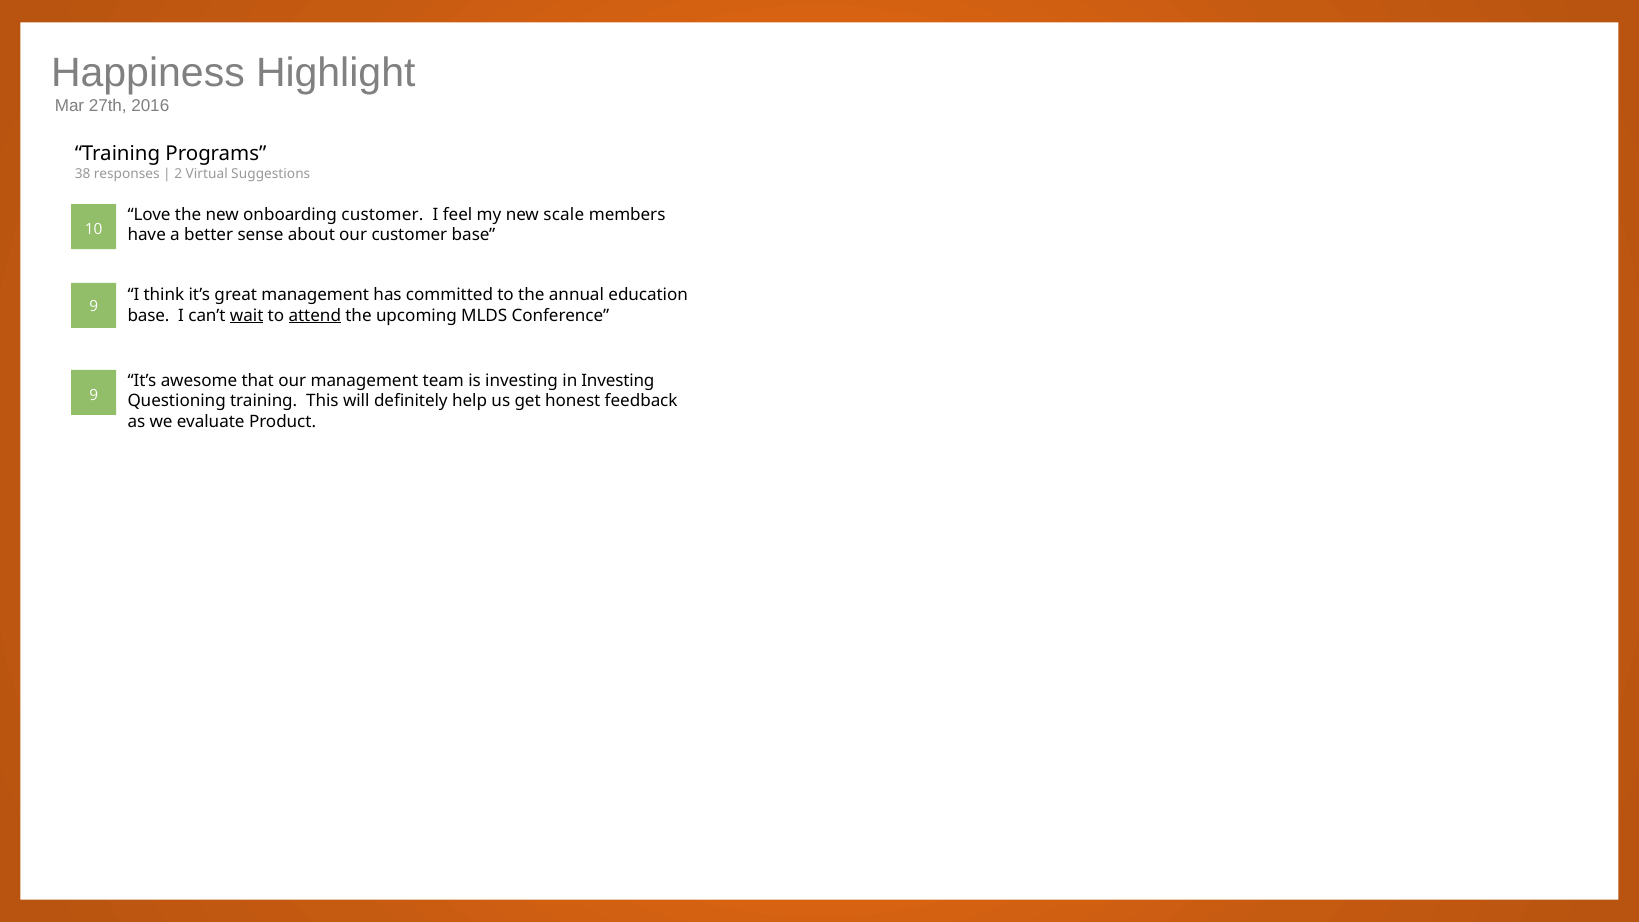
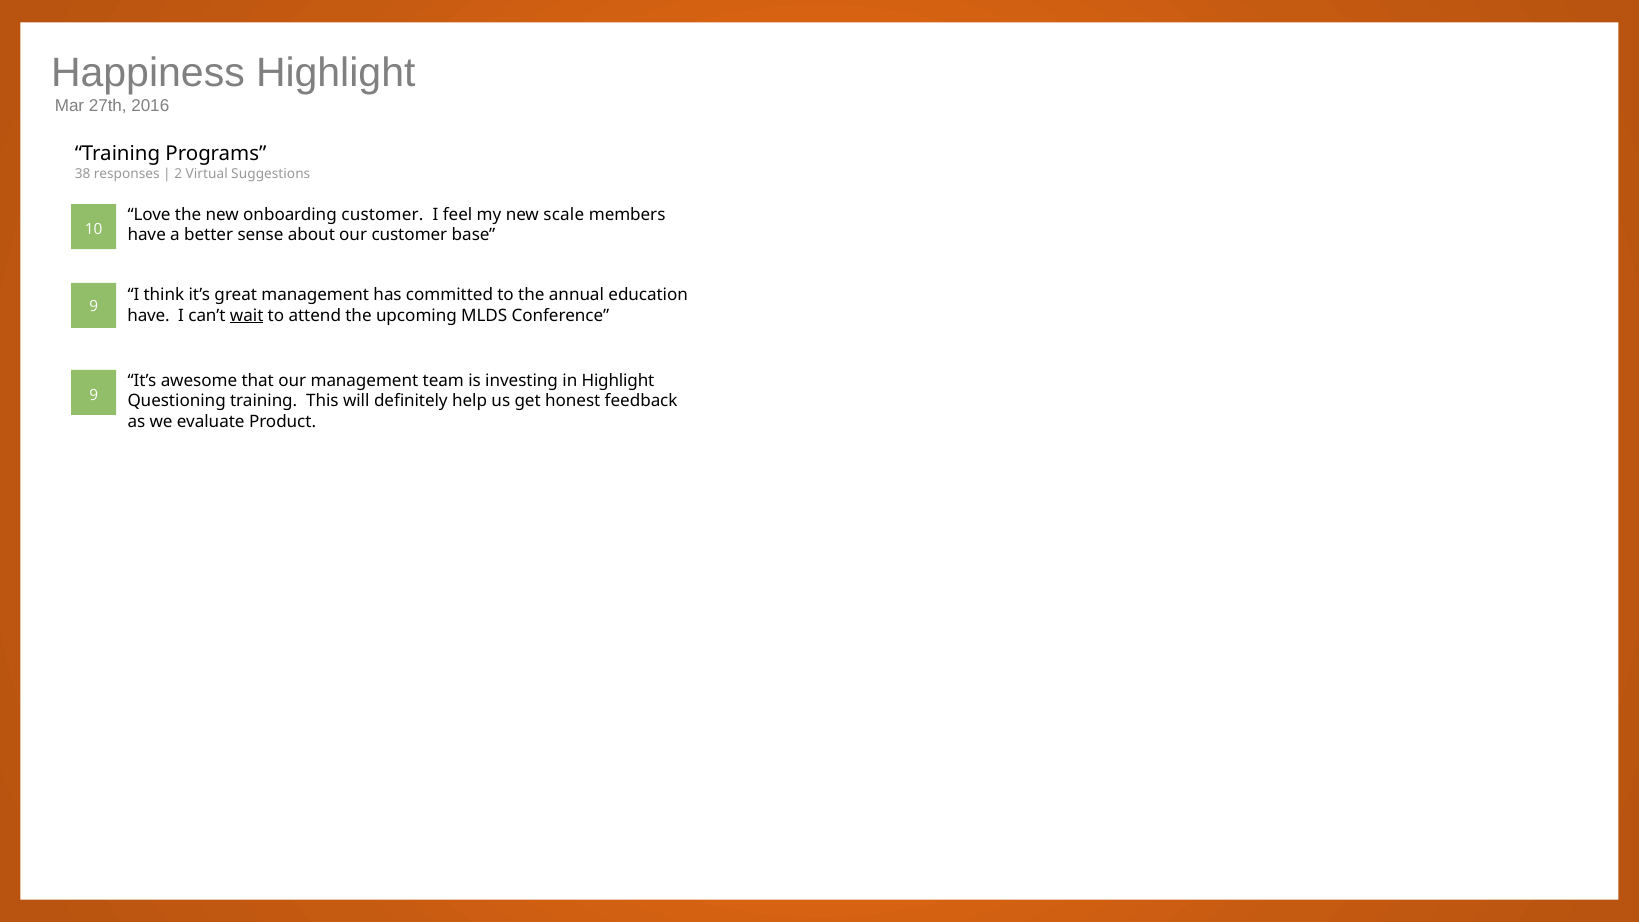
base at (149, 315): base -> have
attend underline: present -> none
in Investing: Investing -> Highlight
